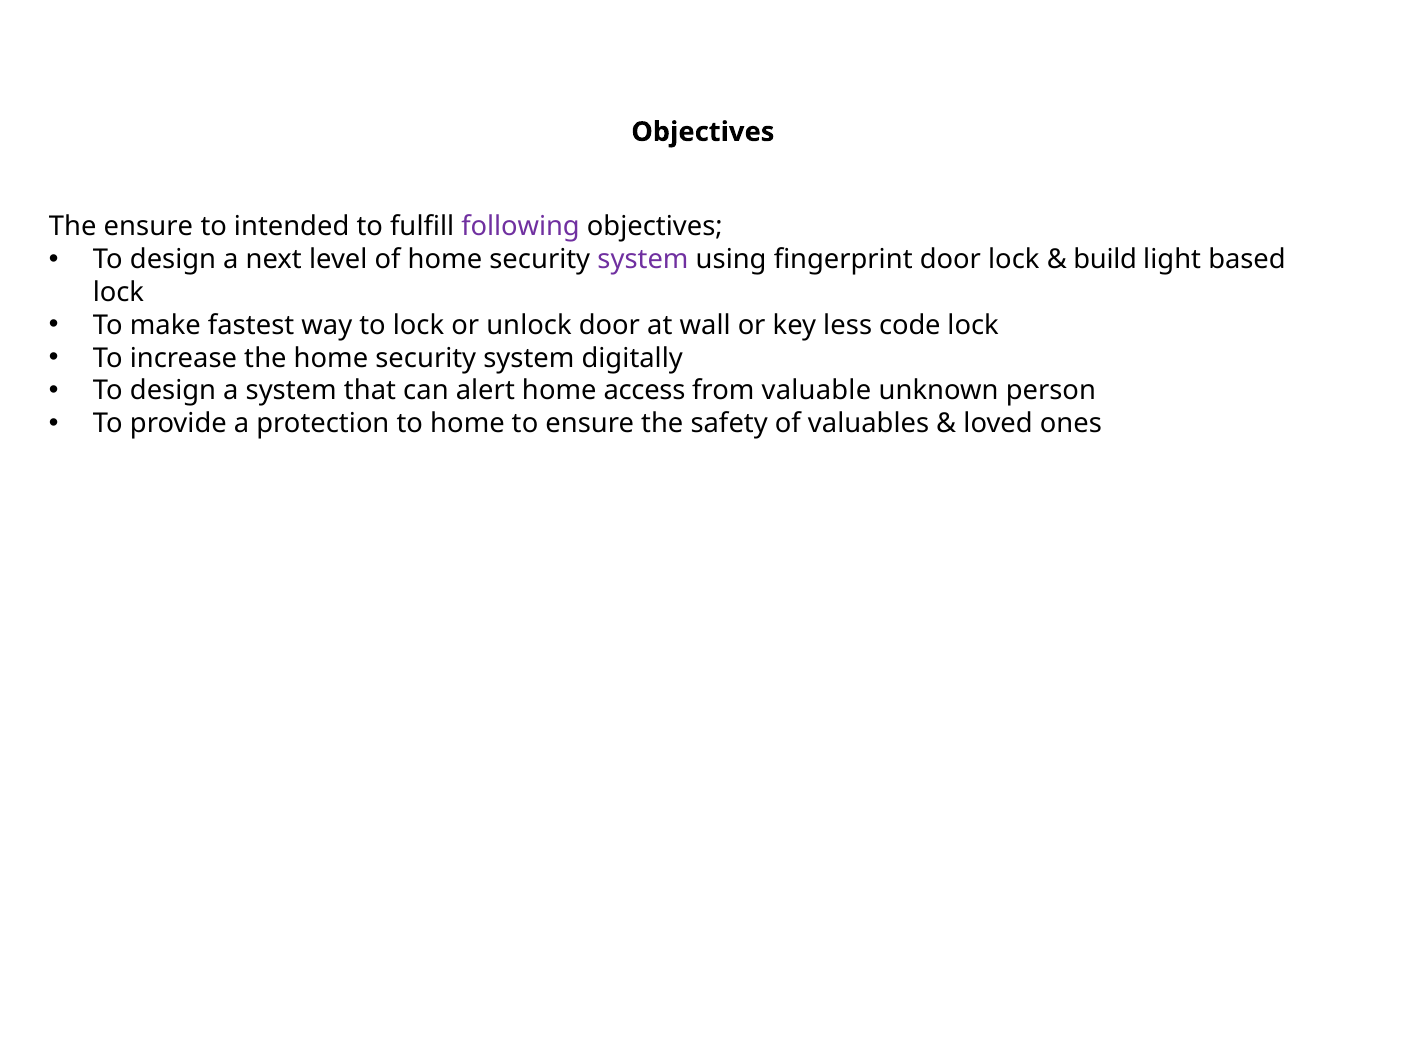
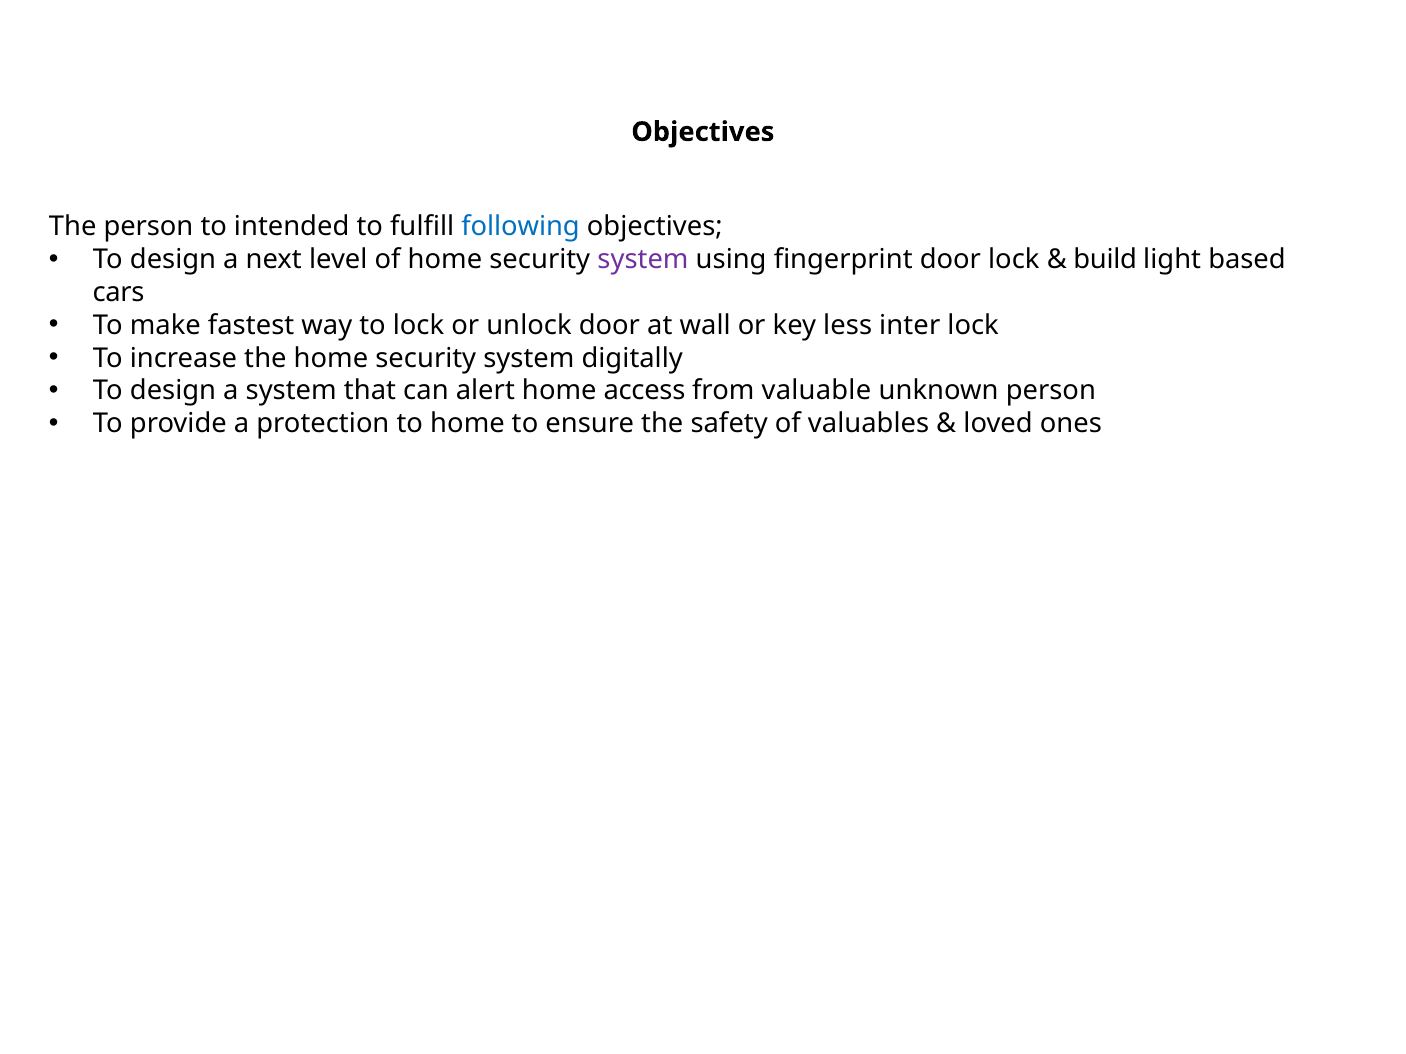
The ensure: ensure -> person
following colour: purple -> blue
lock at (118, 293): lock -> cars
code: code -> inter
